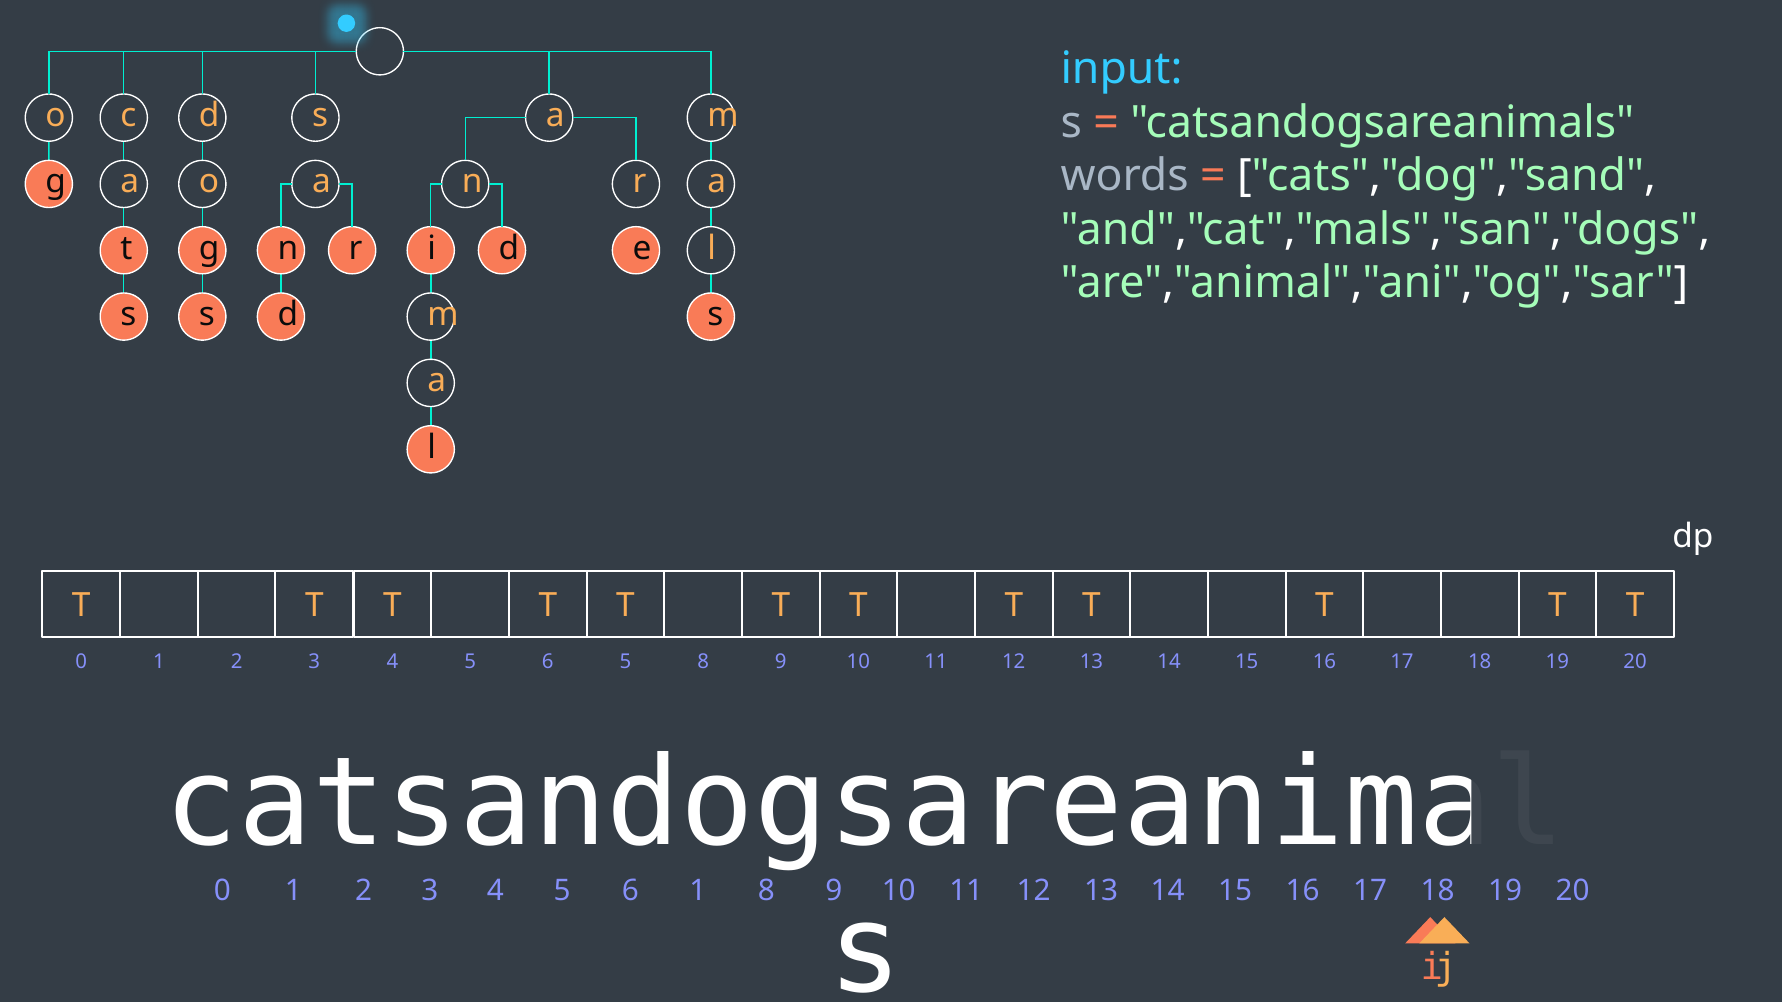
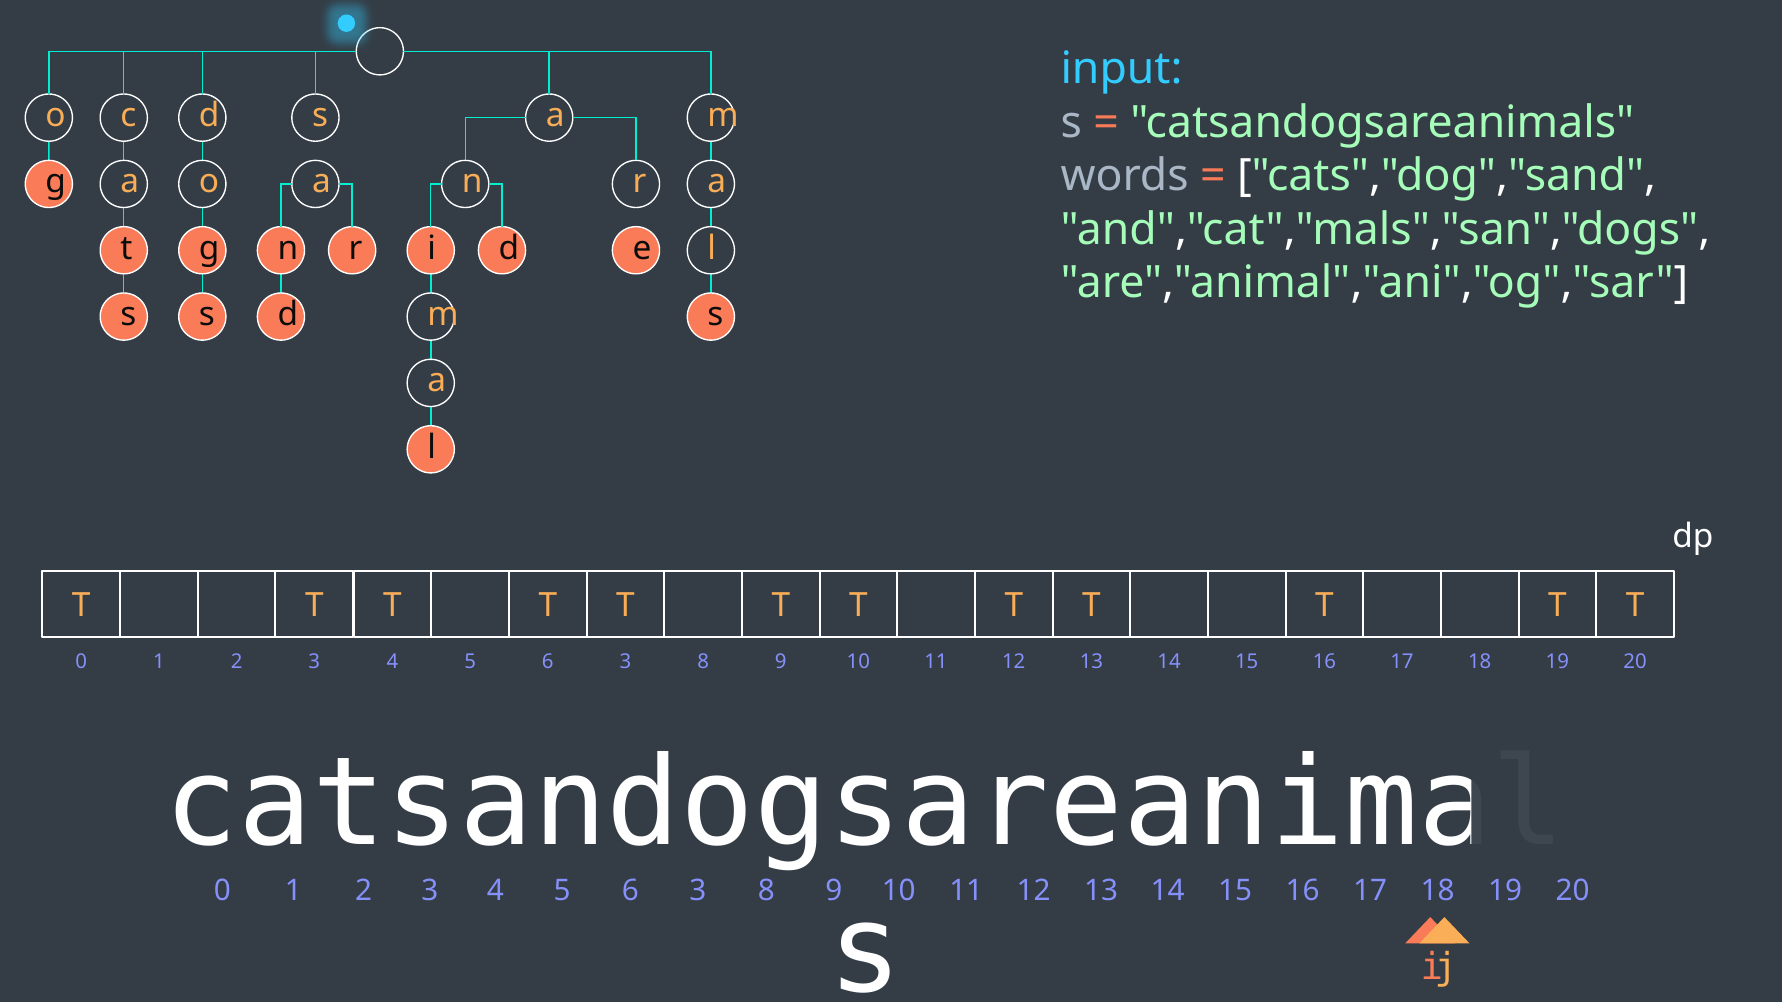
5 at (625, 662): 5 -> 3
1 at (698, 891): 1 -> 3
